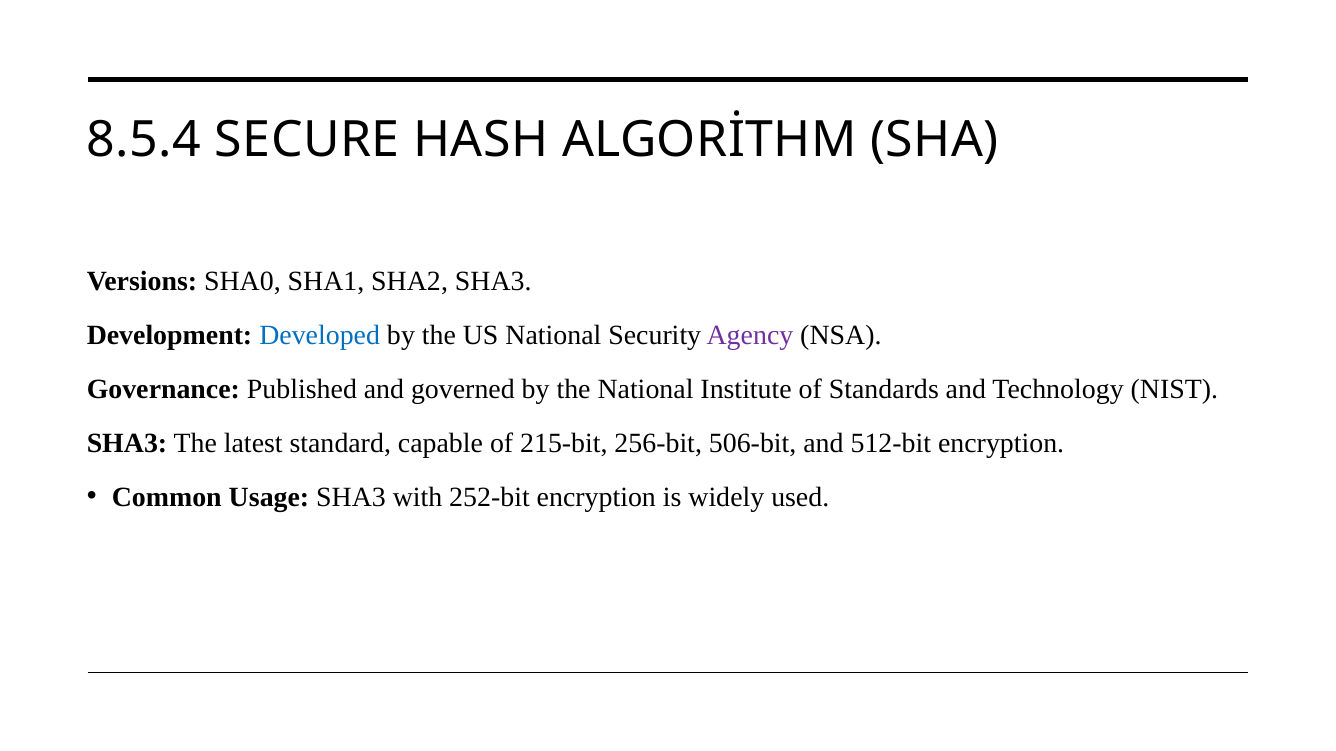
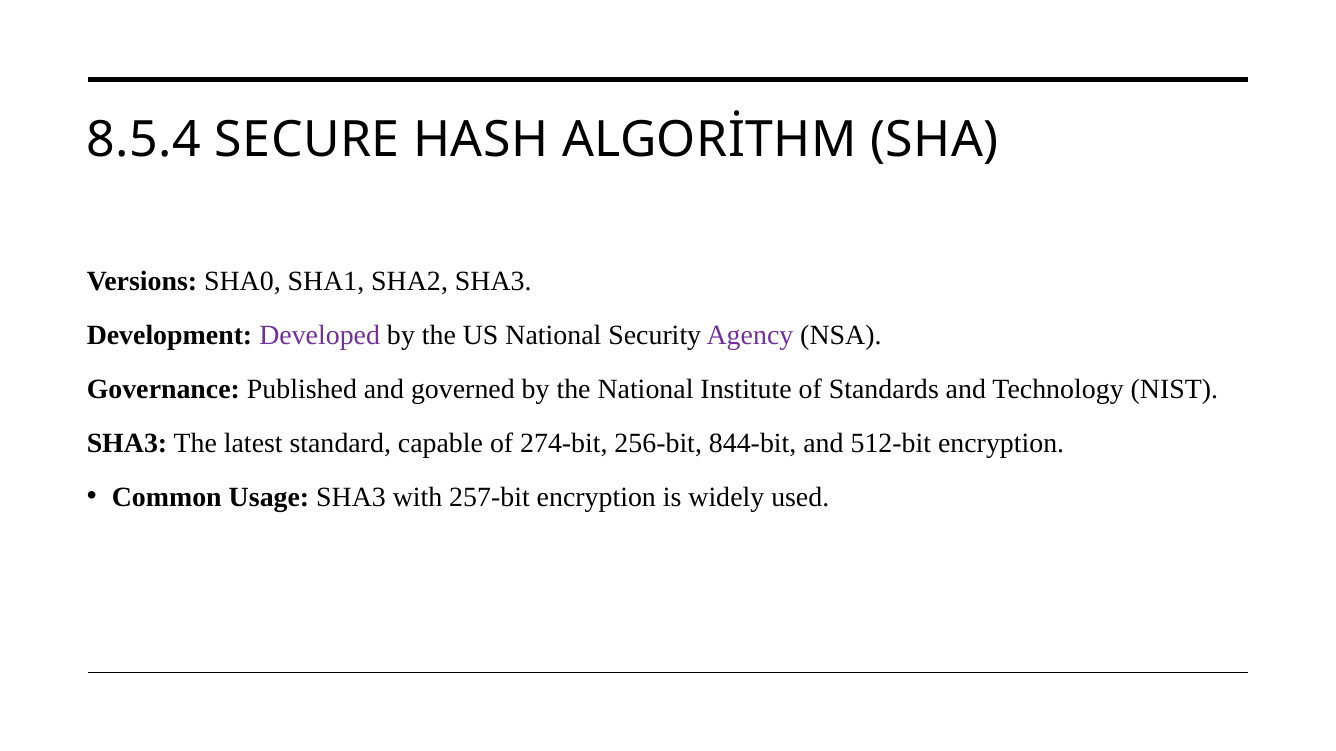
Developed colour: blue -> purple
215-bit: 215-bit -> 274-bit
506-bit: 506-bit -> 844-bit
252-bit: 252-bit -> 257-bit
